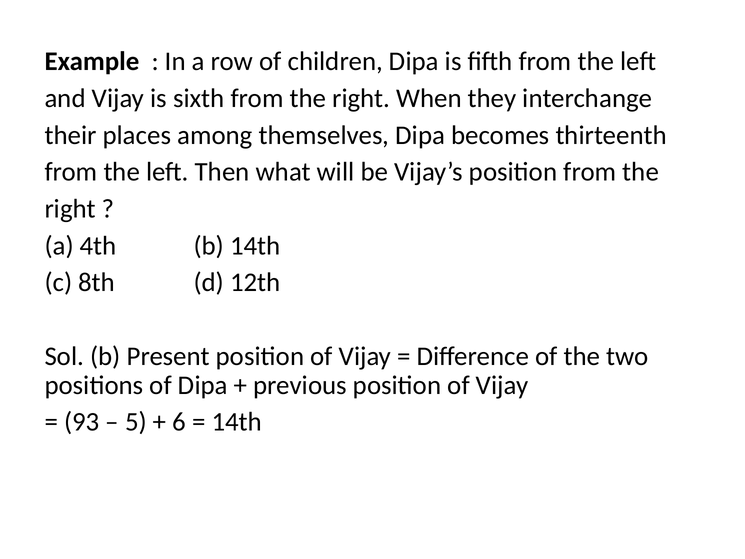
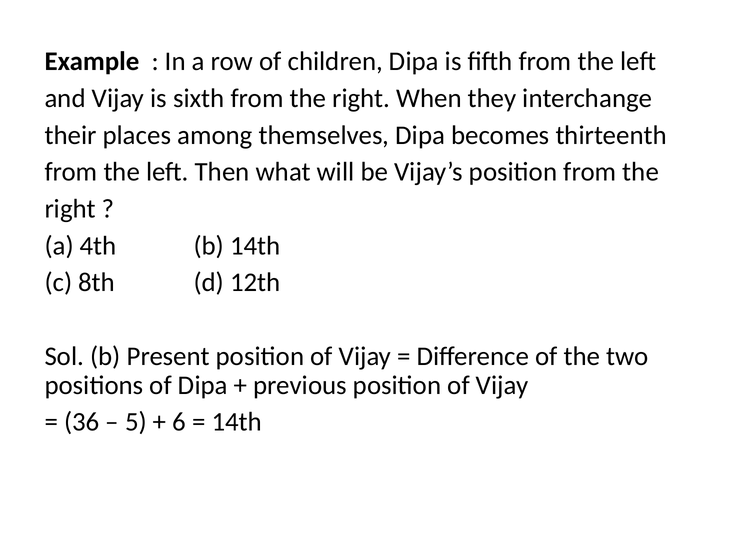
93: 93 -> 36
